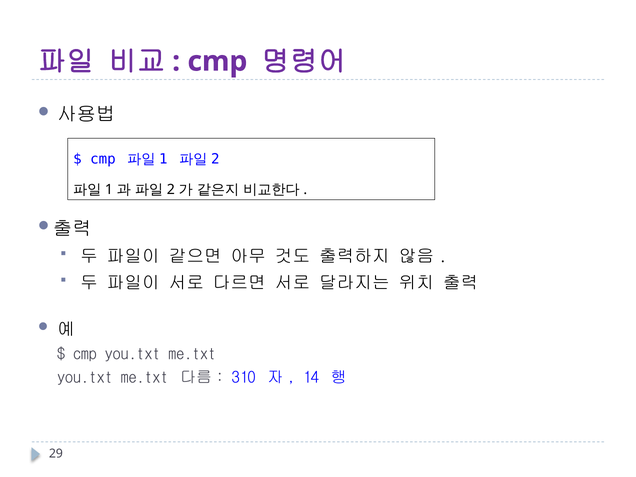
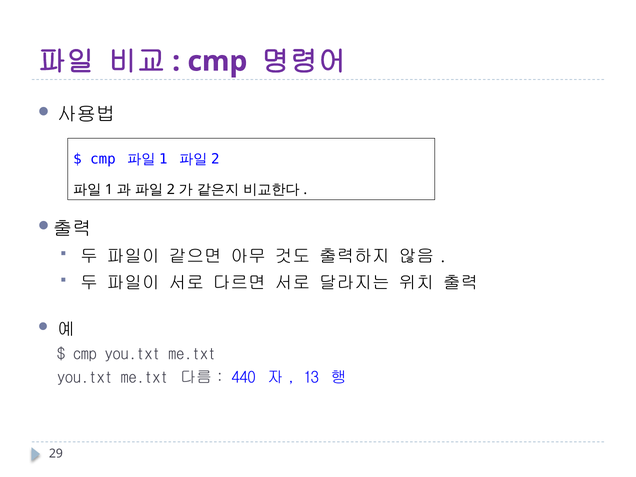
310: 310 -> 440
14: 14 -> 13
